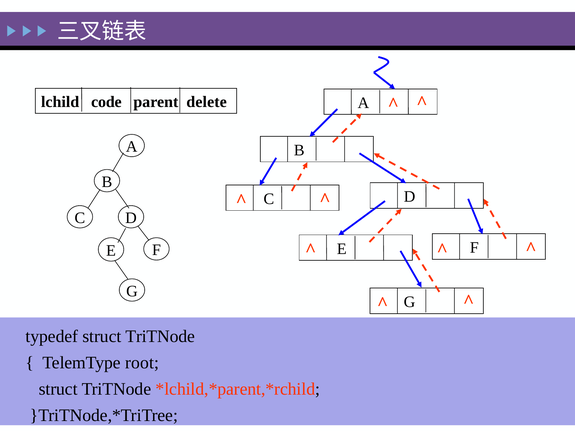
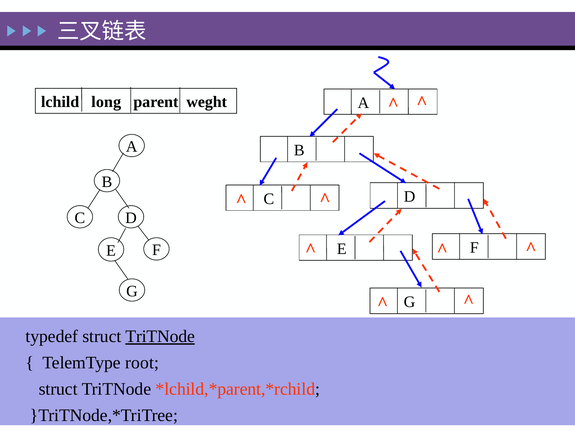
code: code -> long
delete: delete -> weght
TriTNode at (160, 337) underline: none -> present
